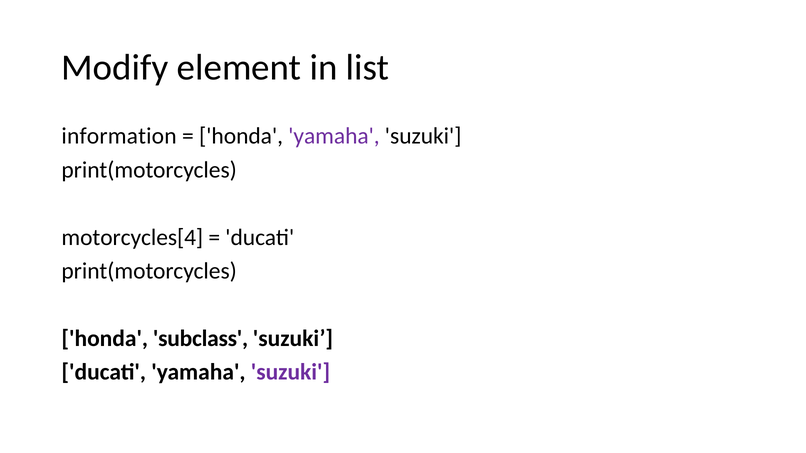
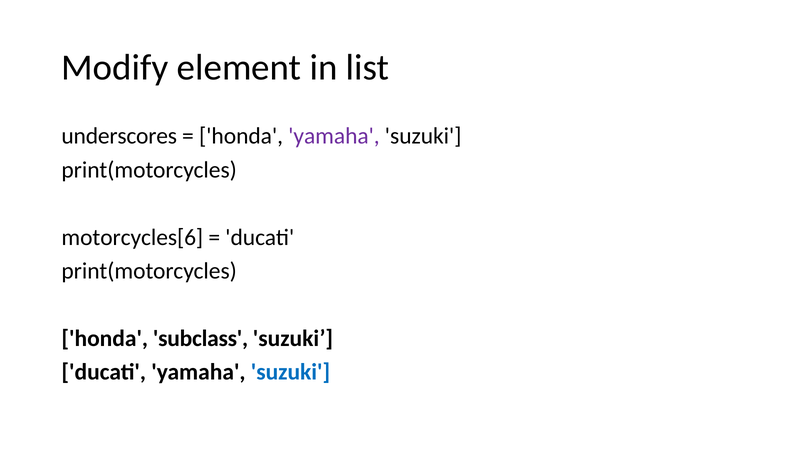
information: information -> underscores
motorcycles[4: motorcycles[4 -> motorcycles[6
suzuki at (291, 372) colour: purple -> blue
